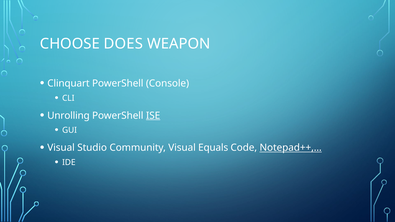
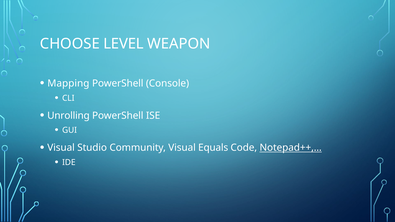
DOES: DOES -> LEVEL
Clinquart: Clinquart -> Mapping
ISE underline: present -> none
